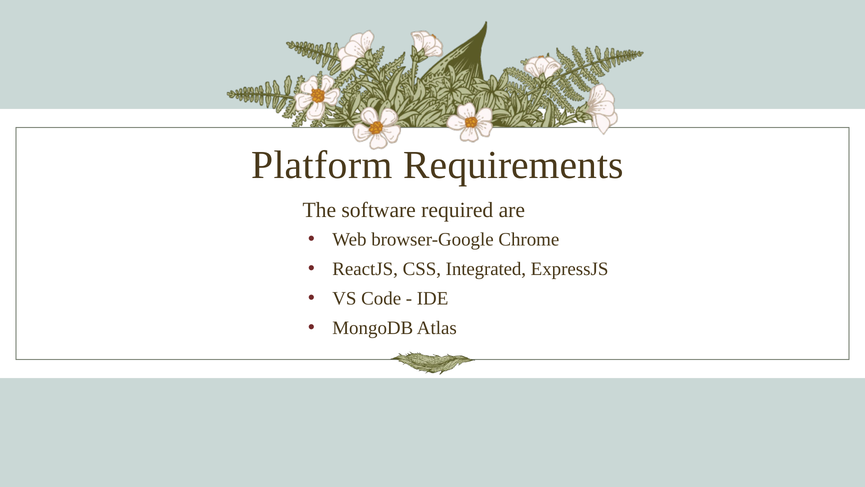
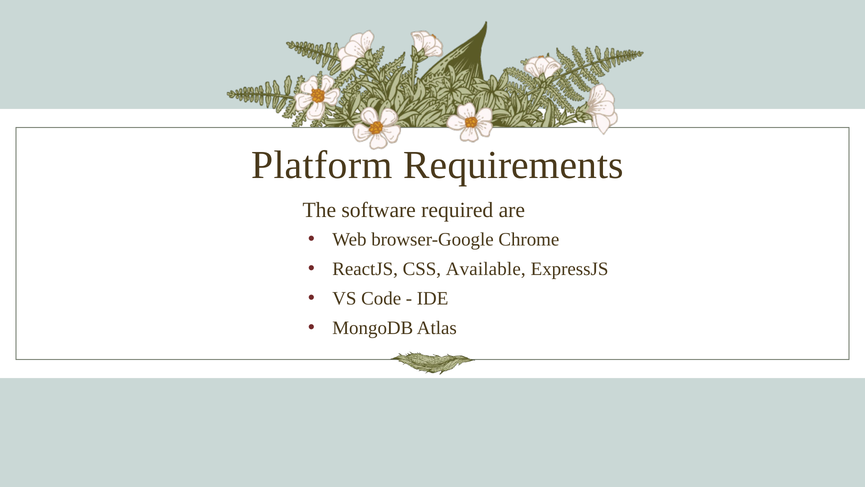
Integrated: Integrated -> Available
